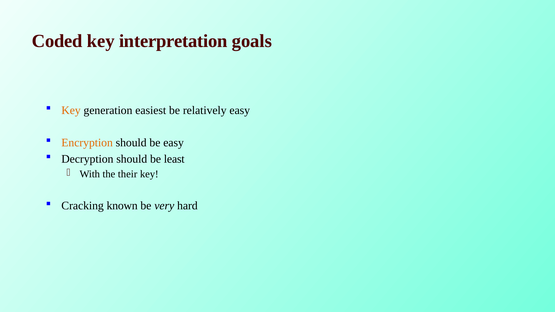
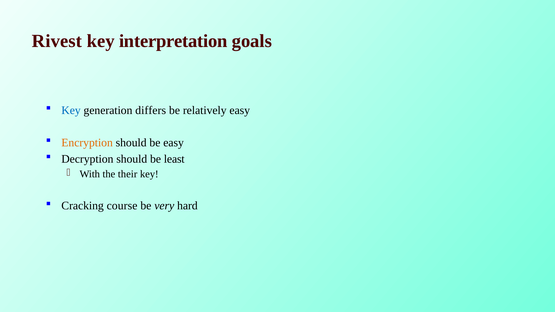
Coded: Coded -> Rivest
Key at (71, 110) colour: orange -> blue
easiest: easiest -> differs
known: known -> course
